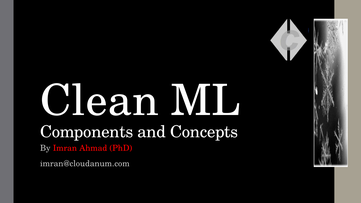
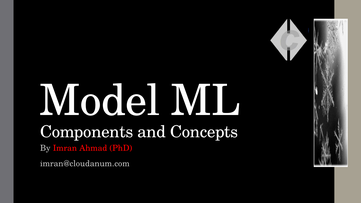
Clean: Clean -> Model
